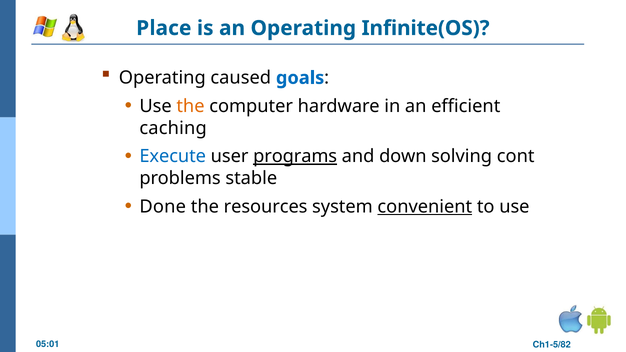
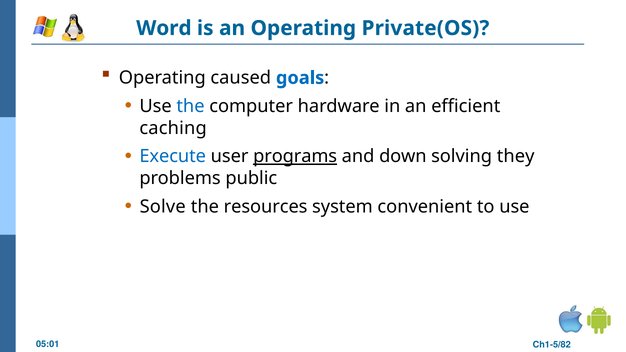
Place: Place -> Word
Infinite(OS: Infinite(OS -> Private(OS
the at (190, 106) colour: orange -> blue
cont: cont -> they
stable: stable -> public
Done: Done -> Solve
convenient underline: present -> none
